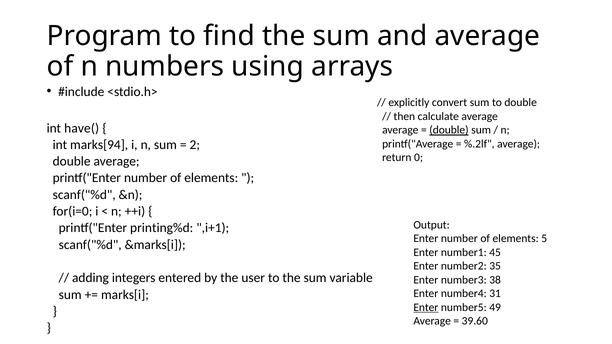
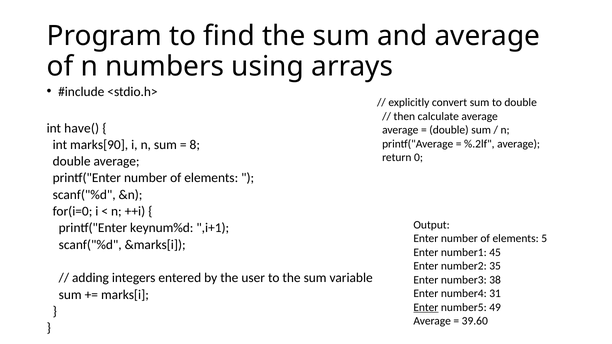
double at (449, 130) underline: present -> none
marks[94: marks[94 -> marks[90
2: 2 -> 8
printing%d: printing%d -> keynum%d
